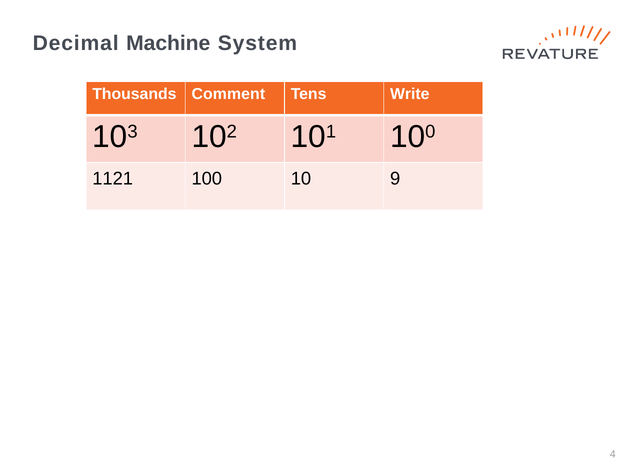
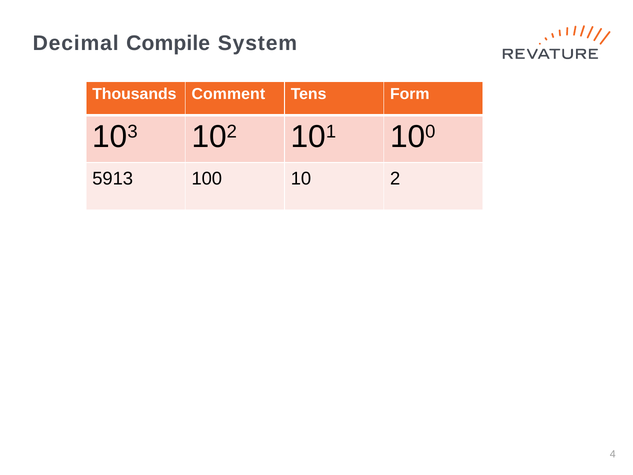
Machine: Machine -> Compile
Write: Write -> Form
1121: 1121 -> 5913
9: 9 -> 2
